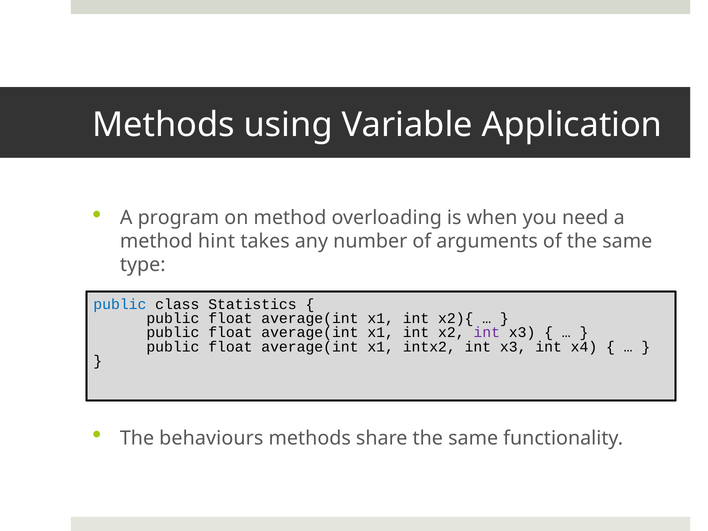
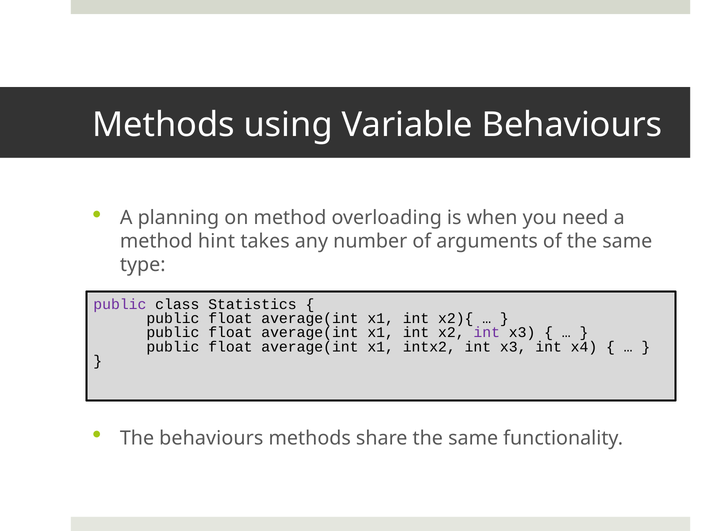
Variable Application: Application -> Behaviours
program: program -> planning
public at (120, 304) colour: blue -> purple
